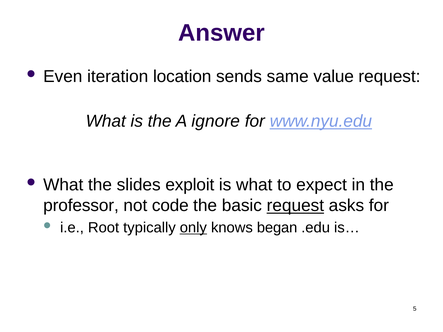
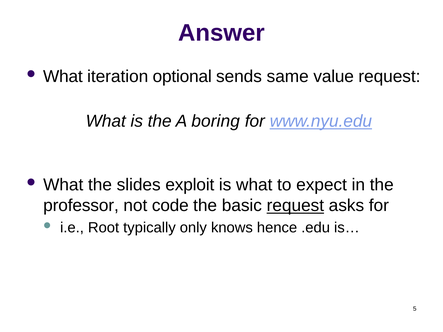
Even at (63, 77): Even -> What
location: location -> optional
ignore: ignore -> boring
only underline: present -> none
began: began -> hence
